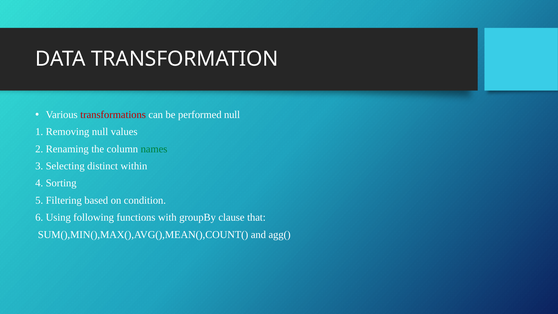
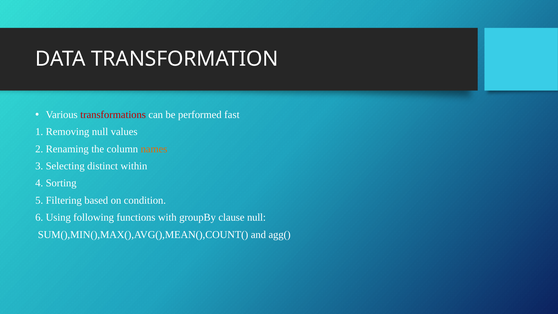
performed null: null -> fast
names colour: green -> orange
clause that: that -> null
